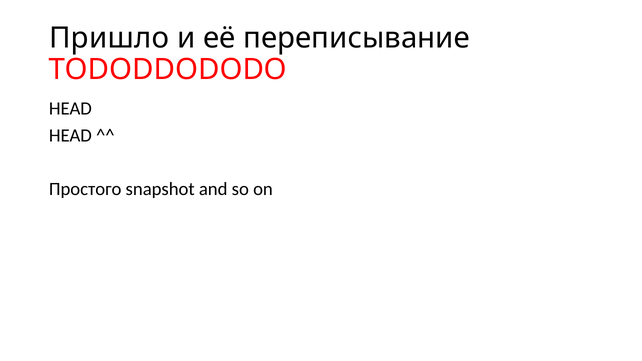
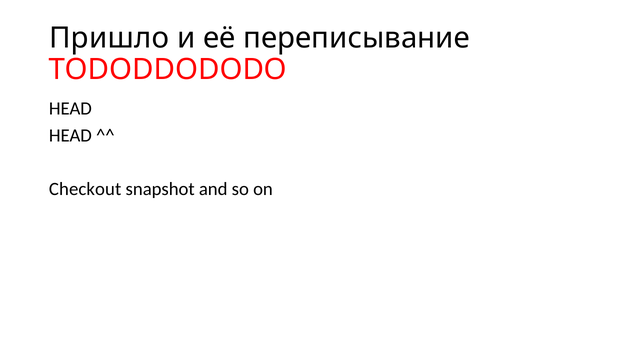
Простого: Простого -> Checkout
